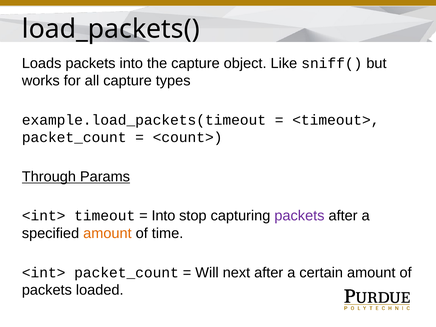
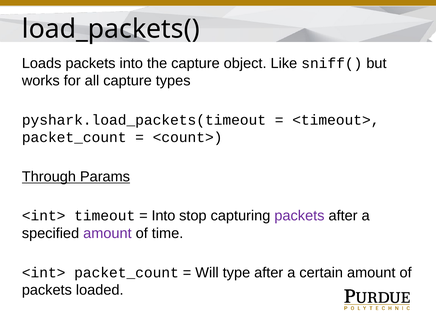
example.load_packets(timeout: example.load_packets(timeout -> pyshark.load_packets(timeout
amount at (107, 233) colour: orange -> purple
next: next -> type
